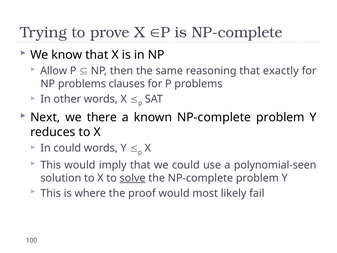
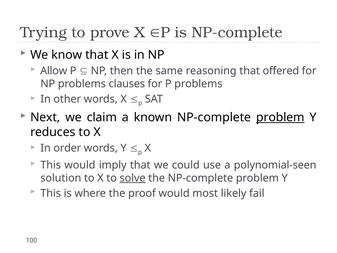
exactly: exactly -> offered
there: there -> claim
problem at (280, 117) underline: none -> present
In could: could -> order
